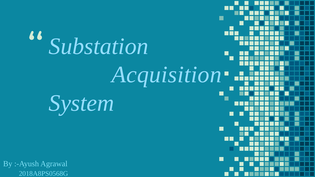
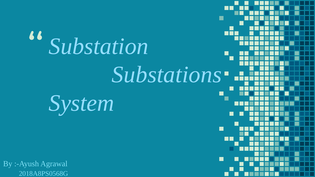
Acquisition: Acquisition -> Substations
